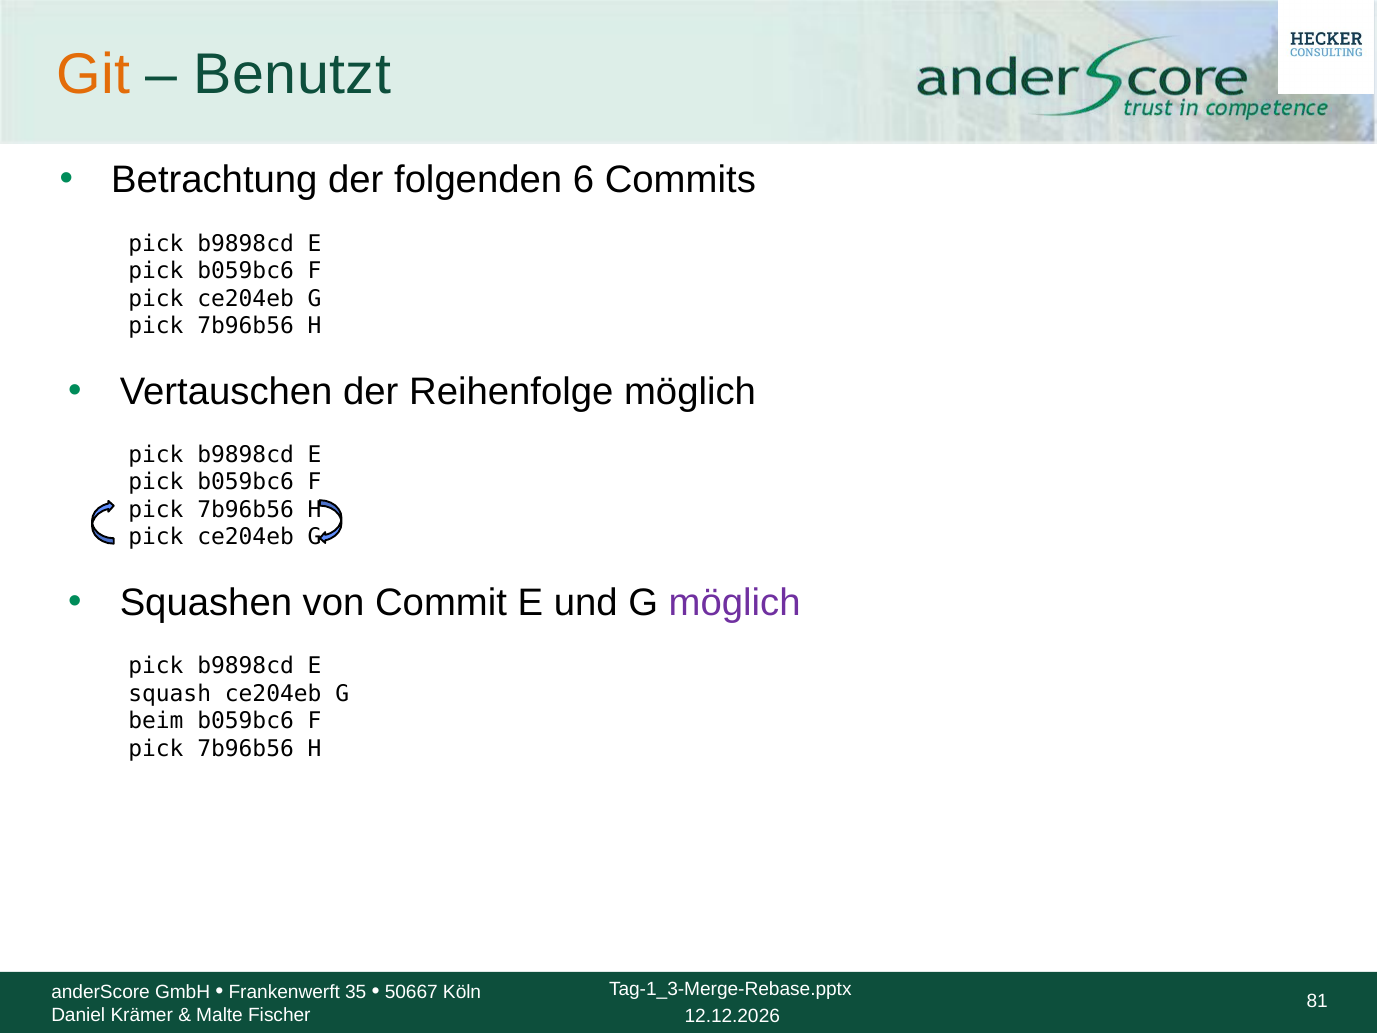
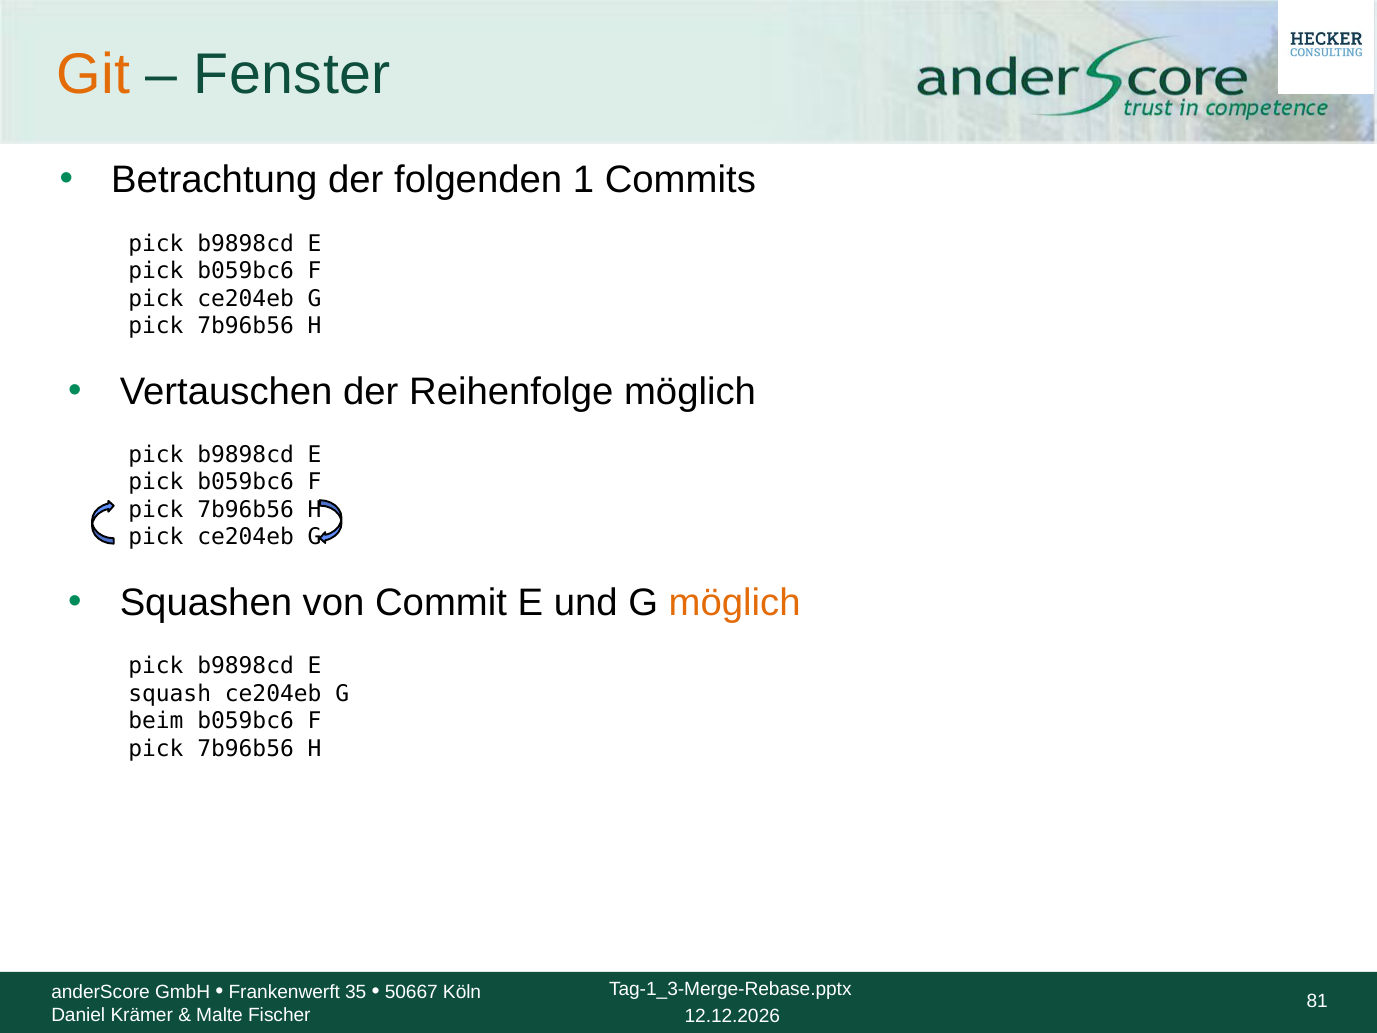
Benutzt: Benutzt -> Fenster
6: 6 -> 1
möglich at (735, 603) colour: purple -> orange
